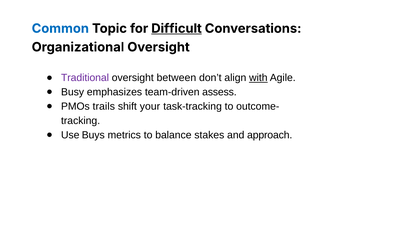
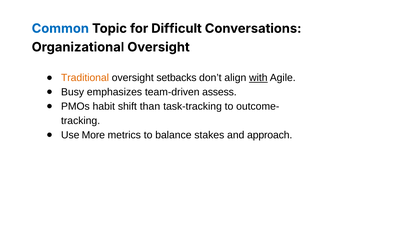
Difficult underline: present -> none
Traditional colour: purple -> orange
between: between -> setbacks
trails: trails -> habit
your: your -> than
Buys: Buys -> More
